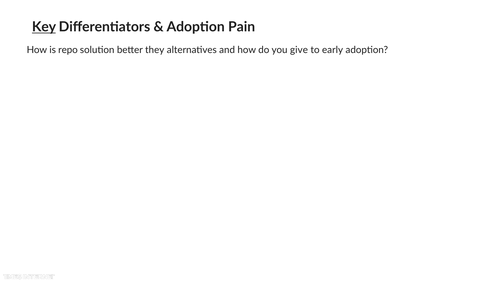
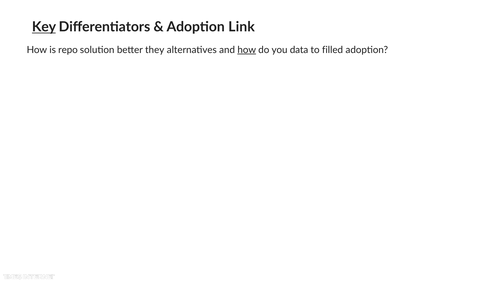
Pain: Pain -> Link
how at (247, 50) underline: none -> present
give: give -> data
early: early -> filled
